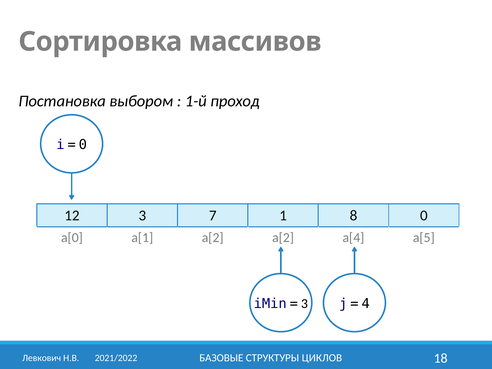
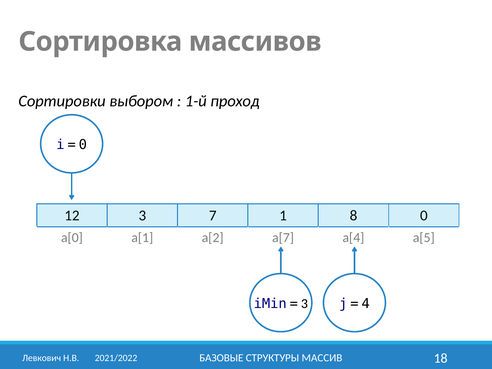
Постановка: Постановка -> Сортировки
a[2 a[2: a[2 -> a[7
ЦИКЛОВ: ЦИКЛОВ -> МАССИВ
